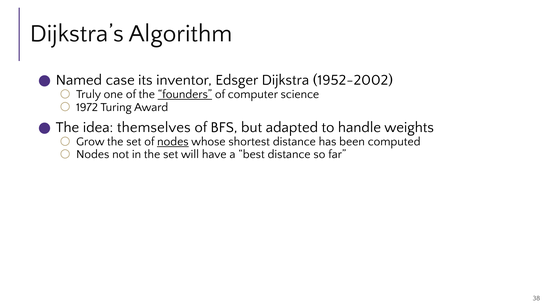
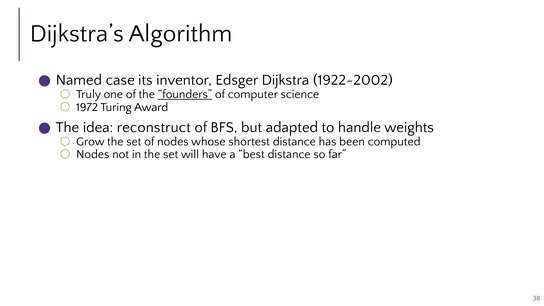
1952-2002: 1952-2002 -> 1922-2002
themselves: themselves -> reconstruct
nodes at (173, 142) underline: present -> none
